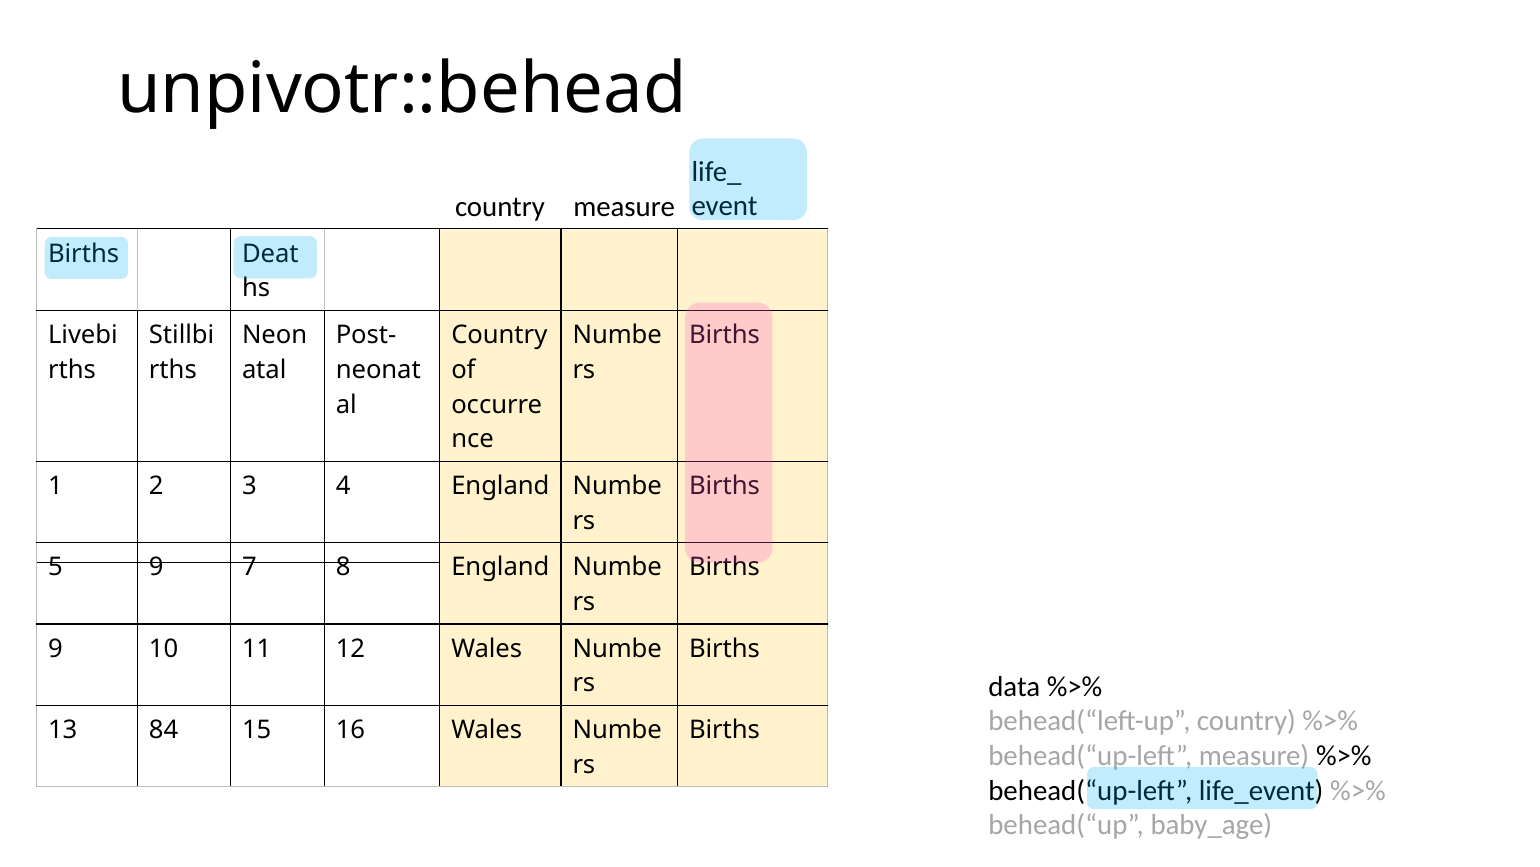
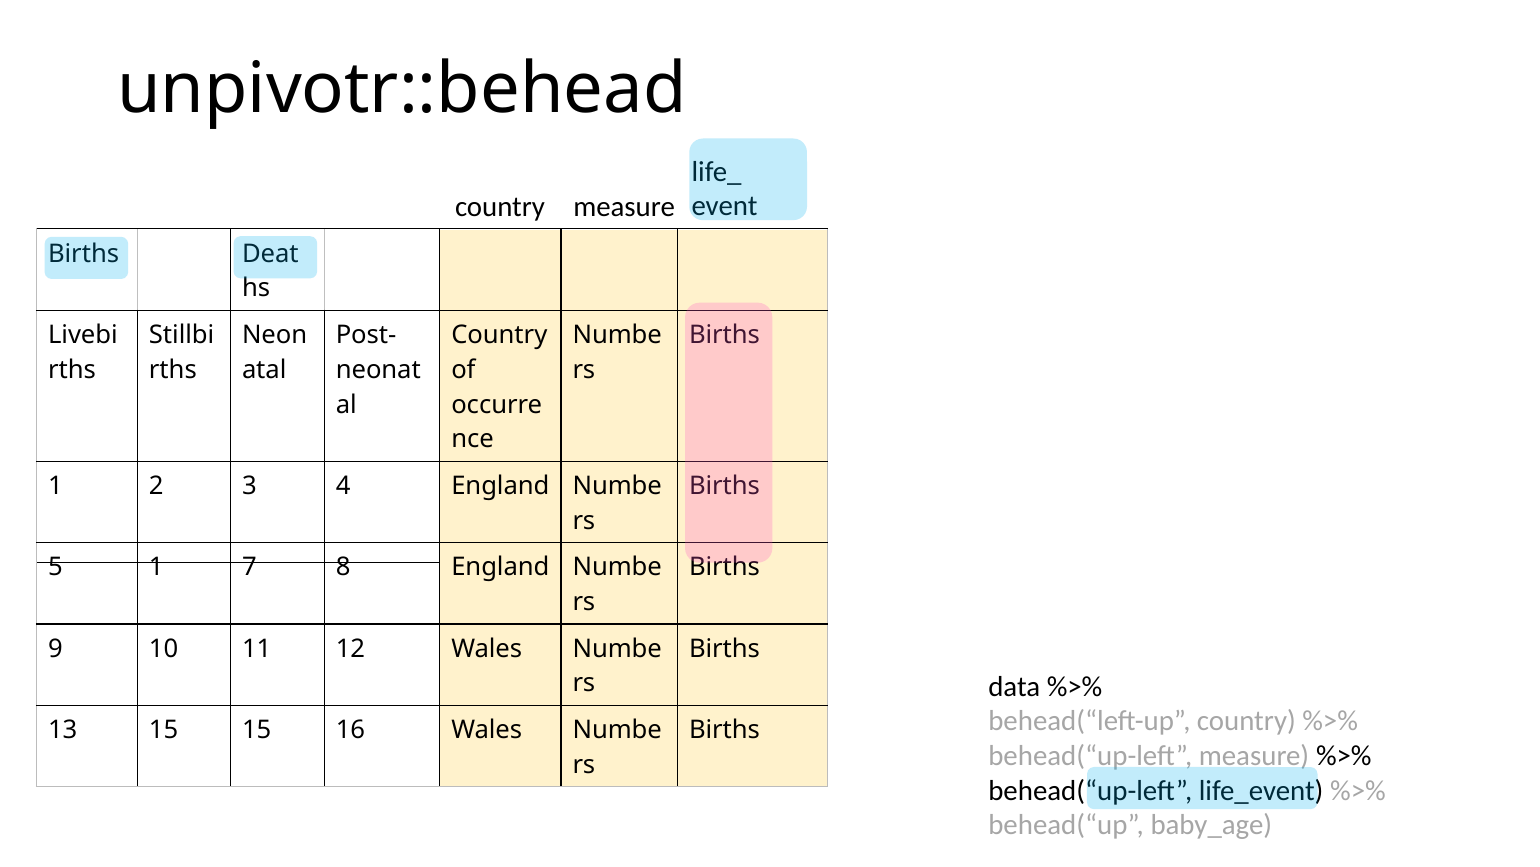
5 9: 9 -> 1
13 84: 84 -> 15
